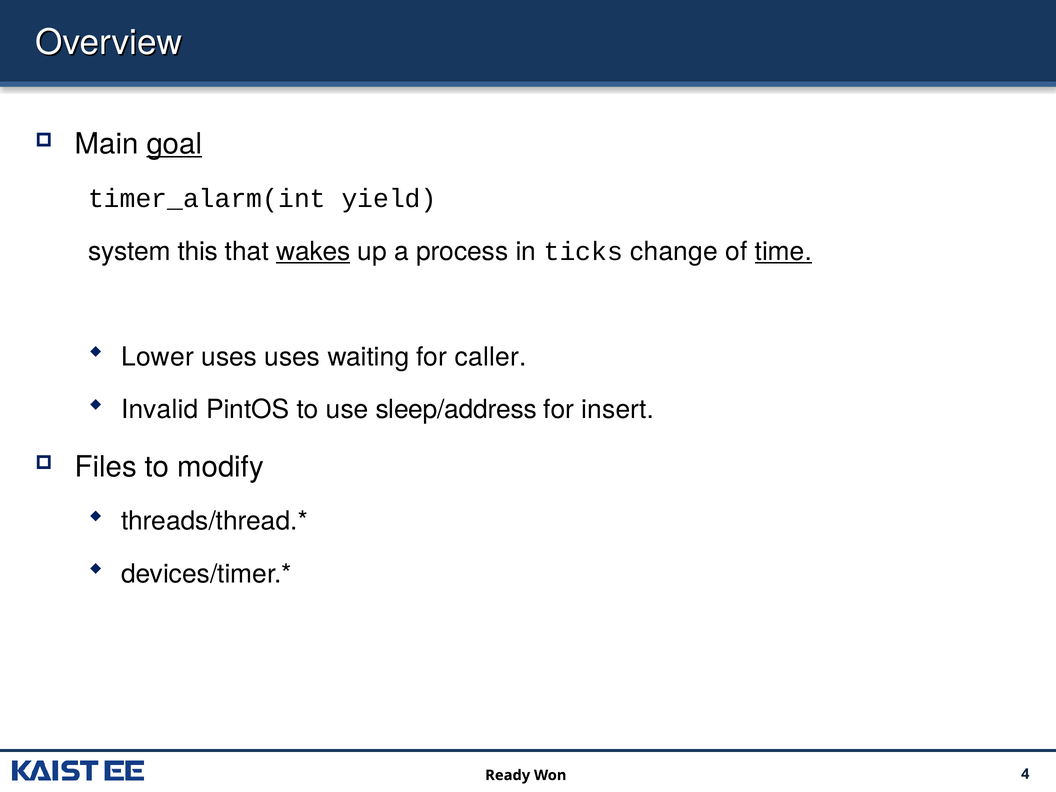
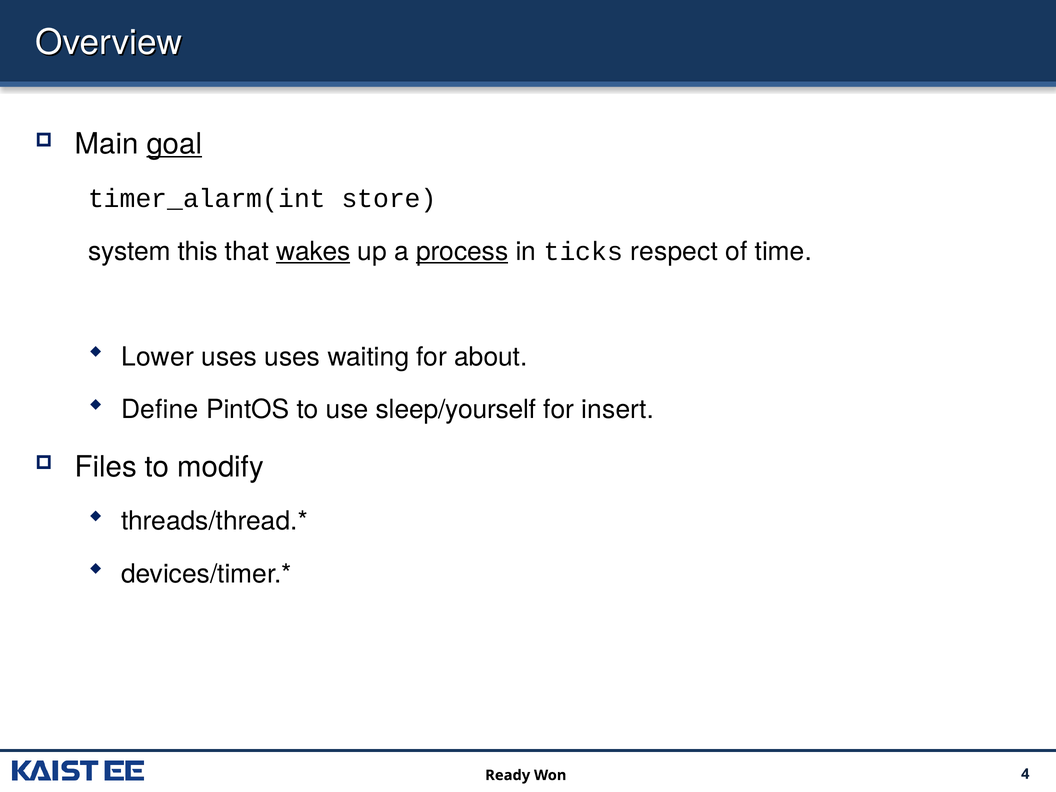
yield: yield -> store
process underline: none -> present
change: change -> respect
time underline: present -> none
caller: caller -> about
Invalid: Invalid -> Define
sleep/address: sleep/address -> sleep/yourself
